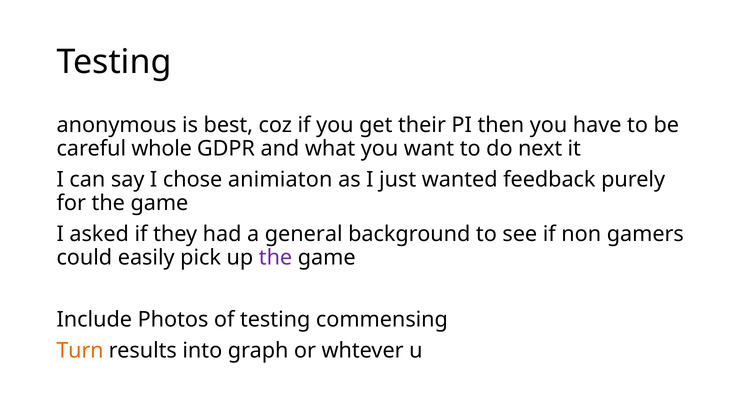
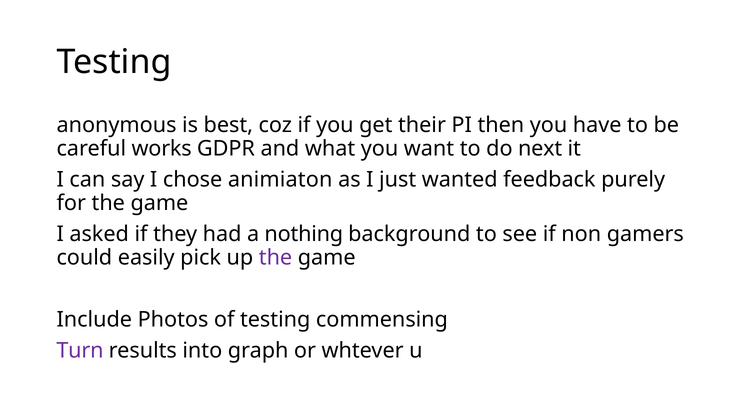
whole: whole -> works
general: general -> nothing
Turn colour: orange -> purple
